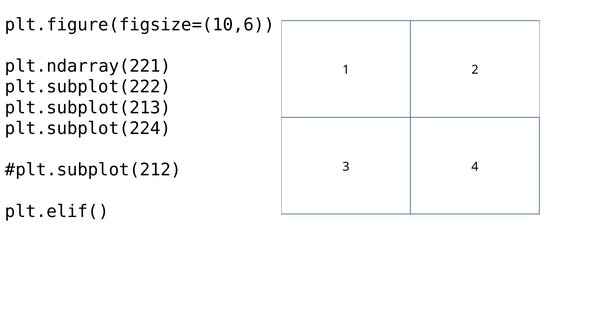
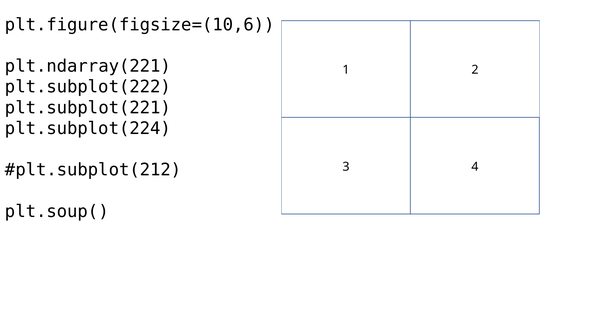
plt.subplot(213: plt.subplot(213 -> plt.subplot(221
plt.elif(: plt.elif( -> plt.soup(
